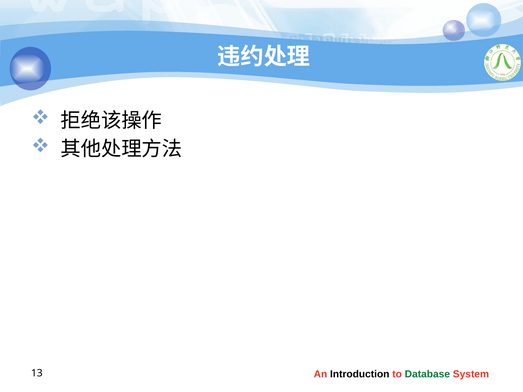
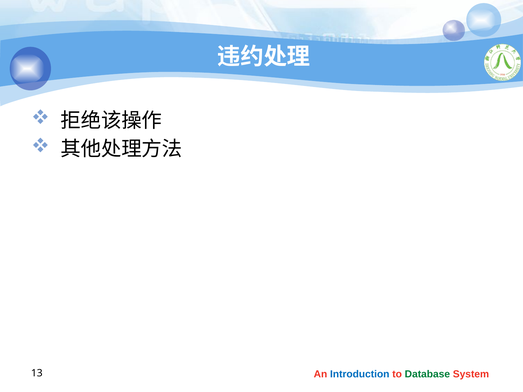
Introduction colour: black -> blue
